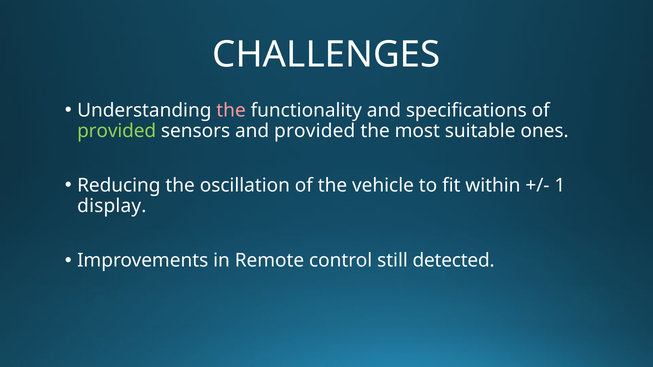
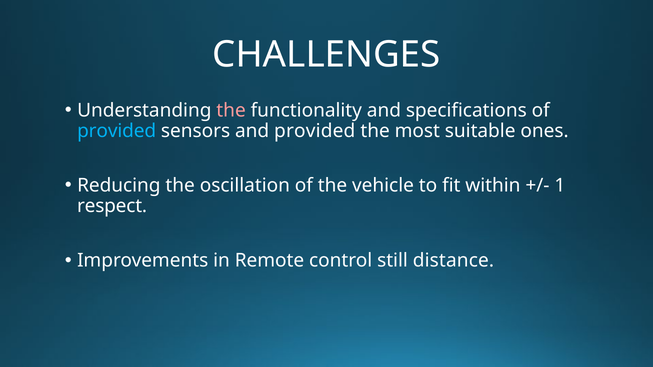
provided at (117, 131) colour: light green -> light blue
display: display -> respect
detected: detected -> distance
